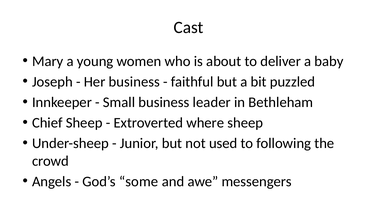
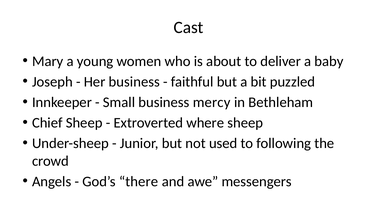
leader: leader -> mercy
some: some -> there
